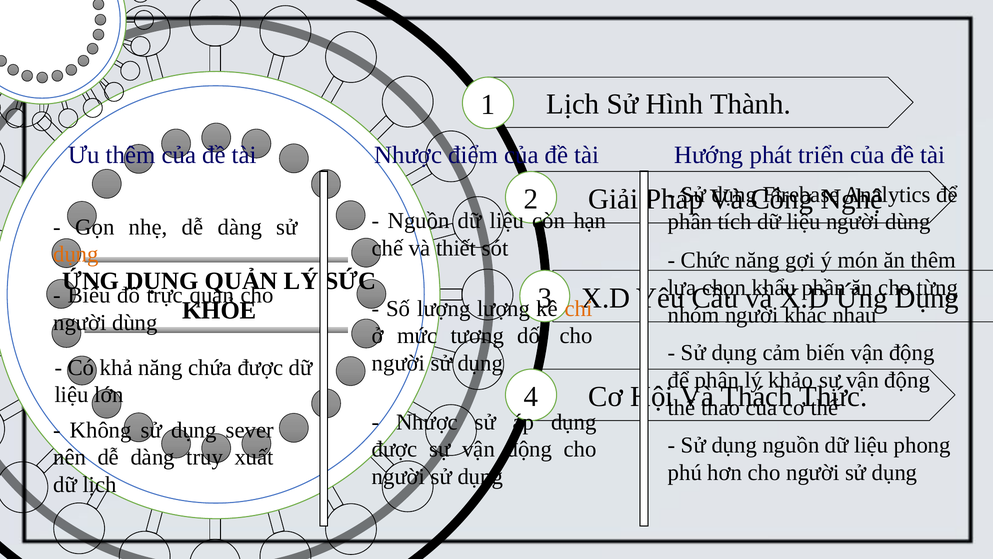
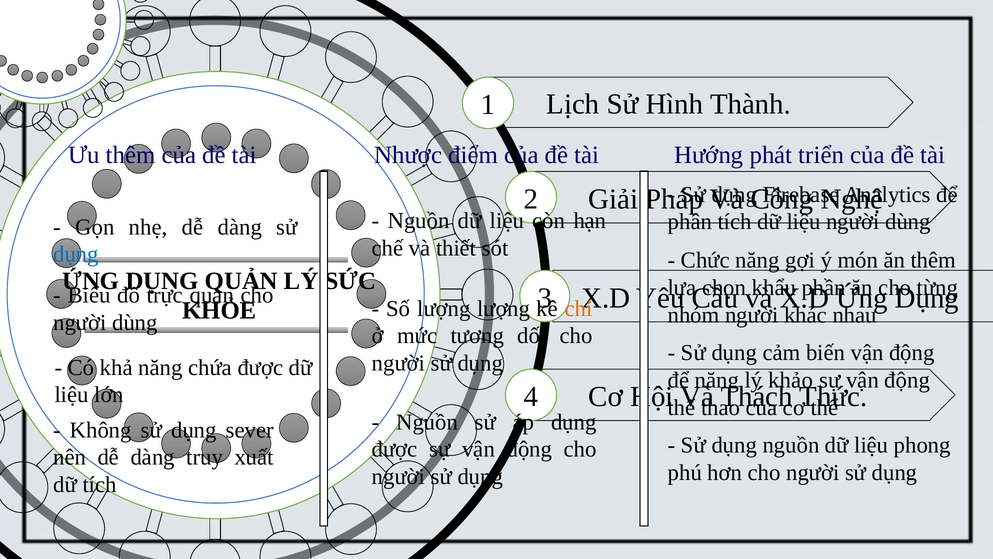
dụng at (76, 254) colour: orange -> blue
phân at (717, 380): phân -> năng
Nhược at (427, 422): Nhược -> Nguồn
dữ lịch: lịch -> tích
